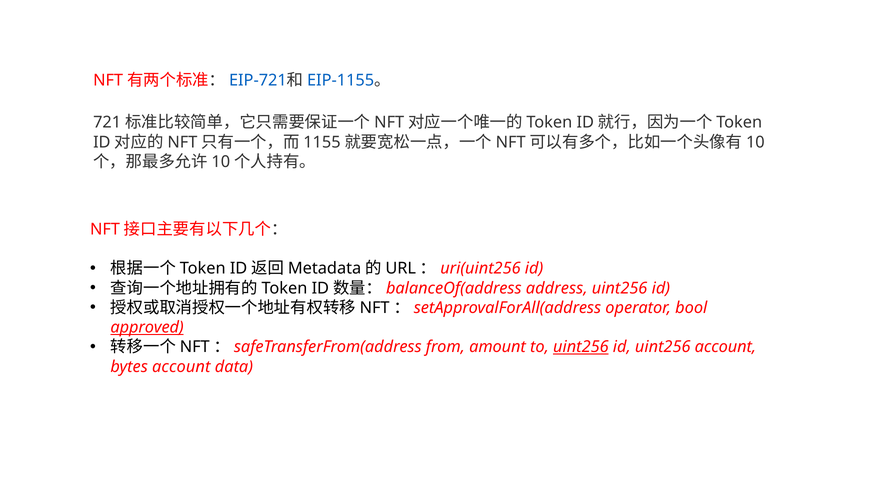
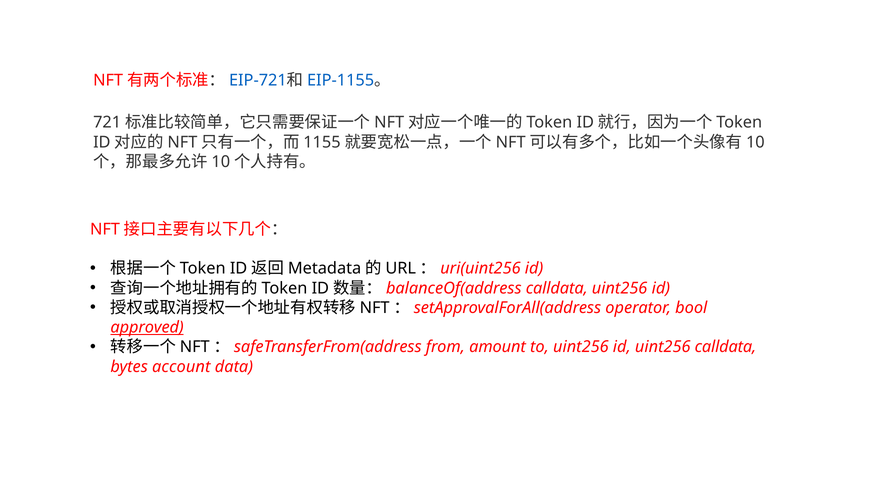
address at (557, 288): address -> calldata
uint256 at (581, 347) underline: present -> none
uint256 account: account -> calldata
